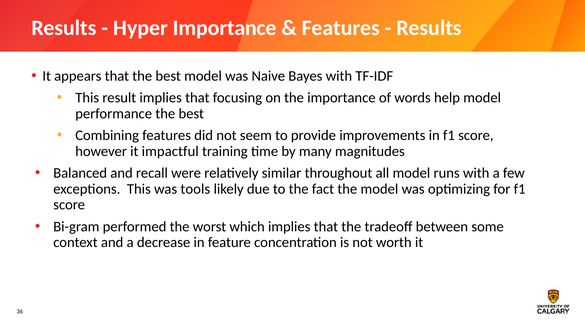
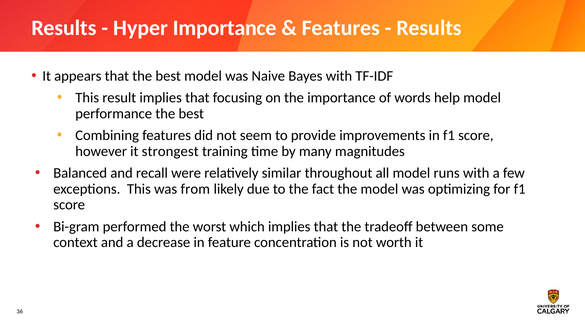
impactful: impactful -> strongest
tools: tools -> from
